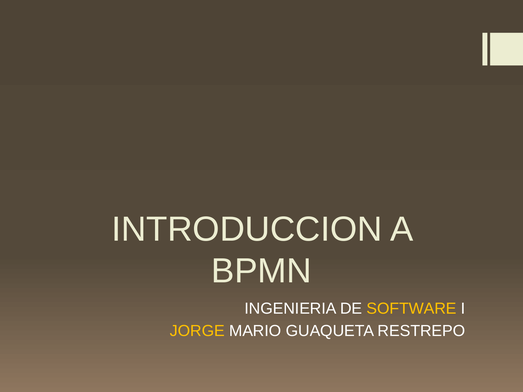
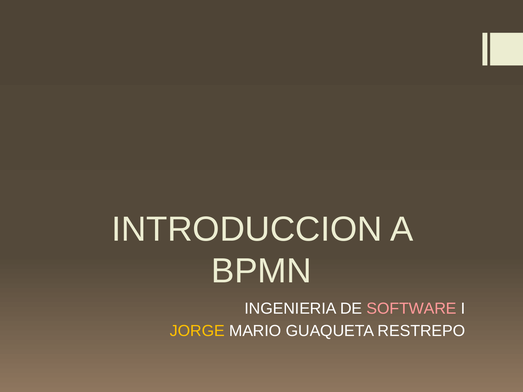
SOFTWARE colour: yellow -> pink
